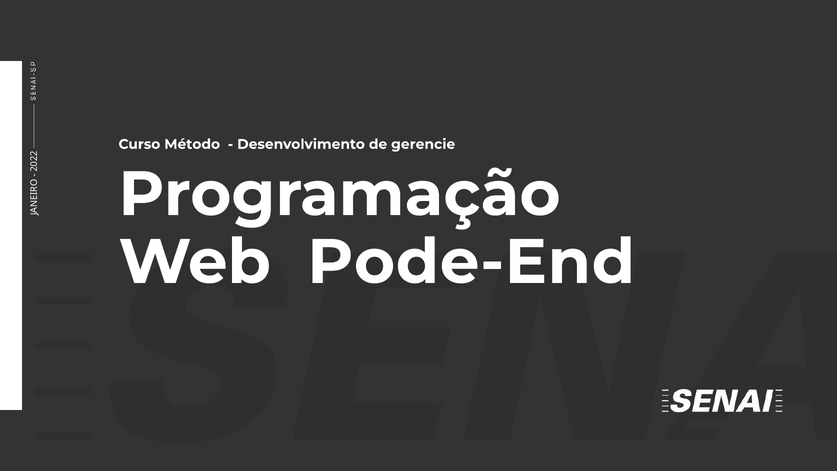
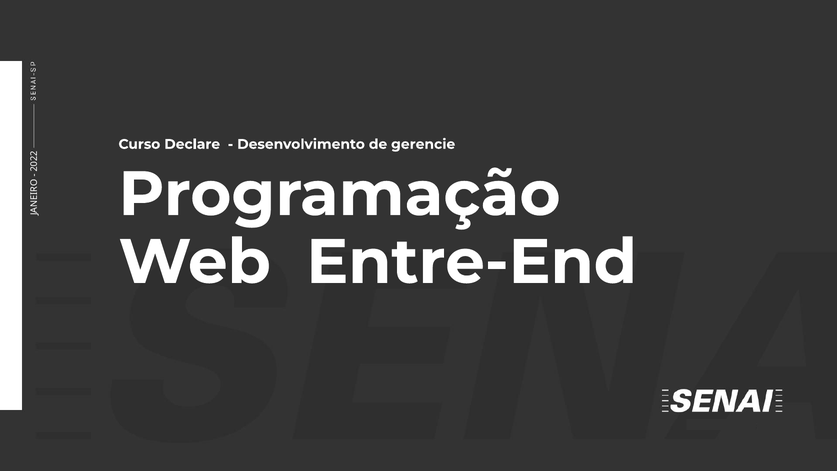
Método: Método -> Declare
Pode-End: Pode-End -> Entre-End
